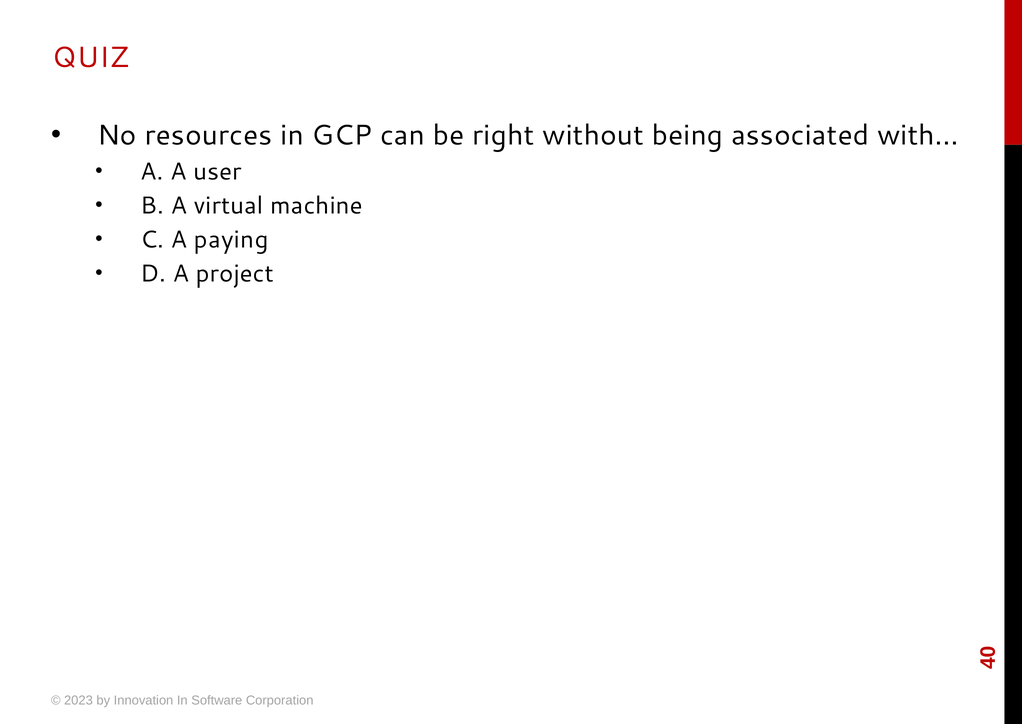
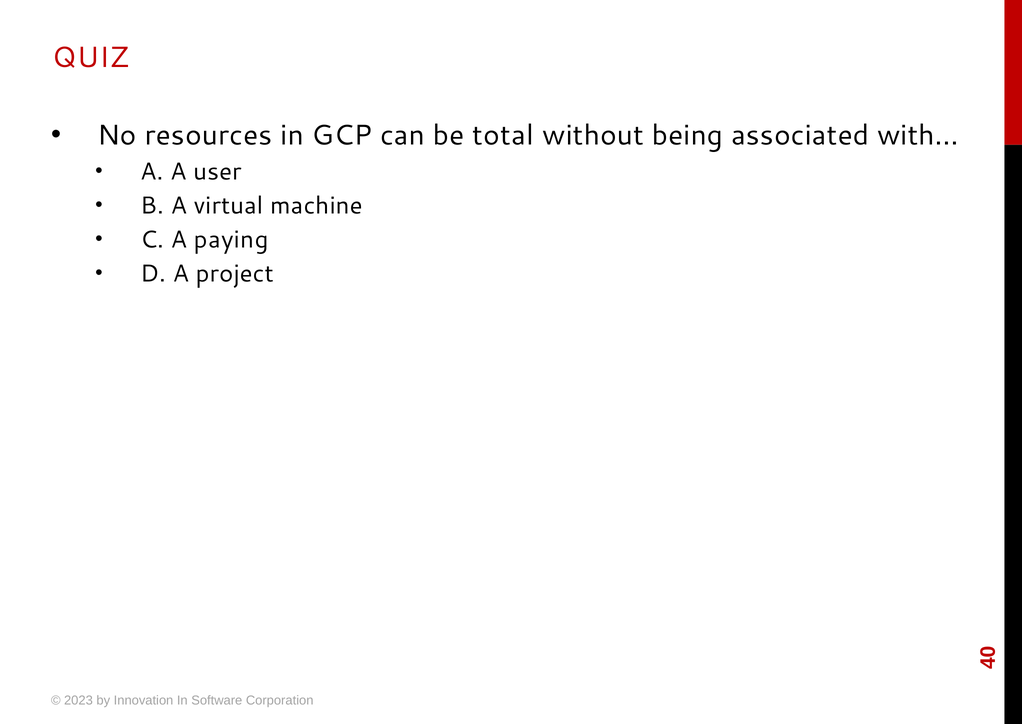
right: right -> total
